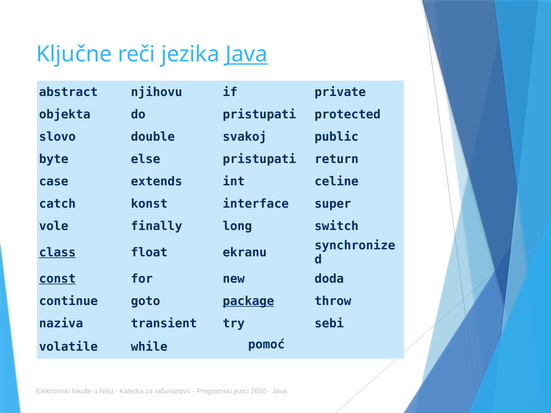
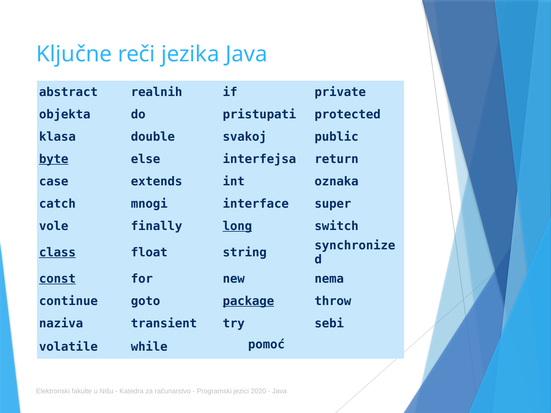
Java at (246, 54) underline: present -> none
njihovu: njihovu -> realnih
slovo: slovo -> klasa
byte underline: none -> present
else pristupati: pristupati -> interfejsa
celine: celine -> oznaka
konst: konst -> mnogi
long underline: none -> present
ekranu: ekranu -> string
doda: doda -> nema
